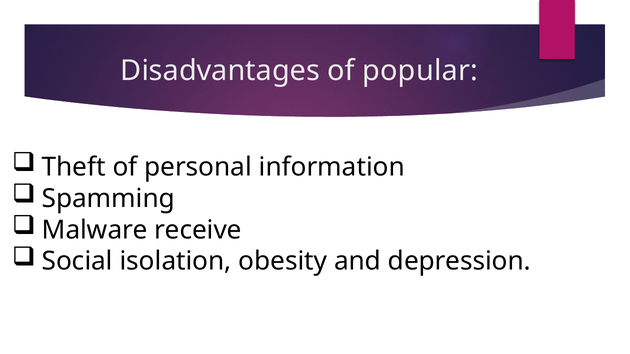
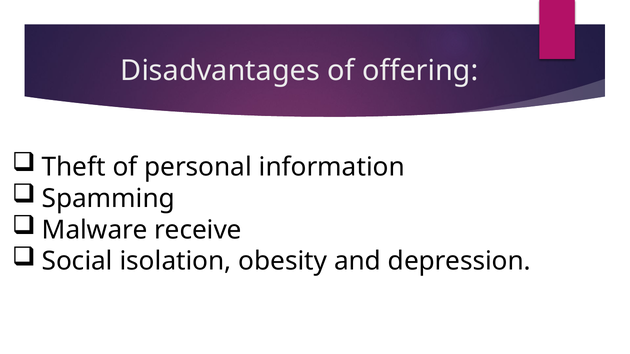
popular: popular -> offering
